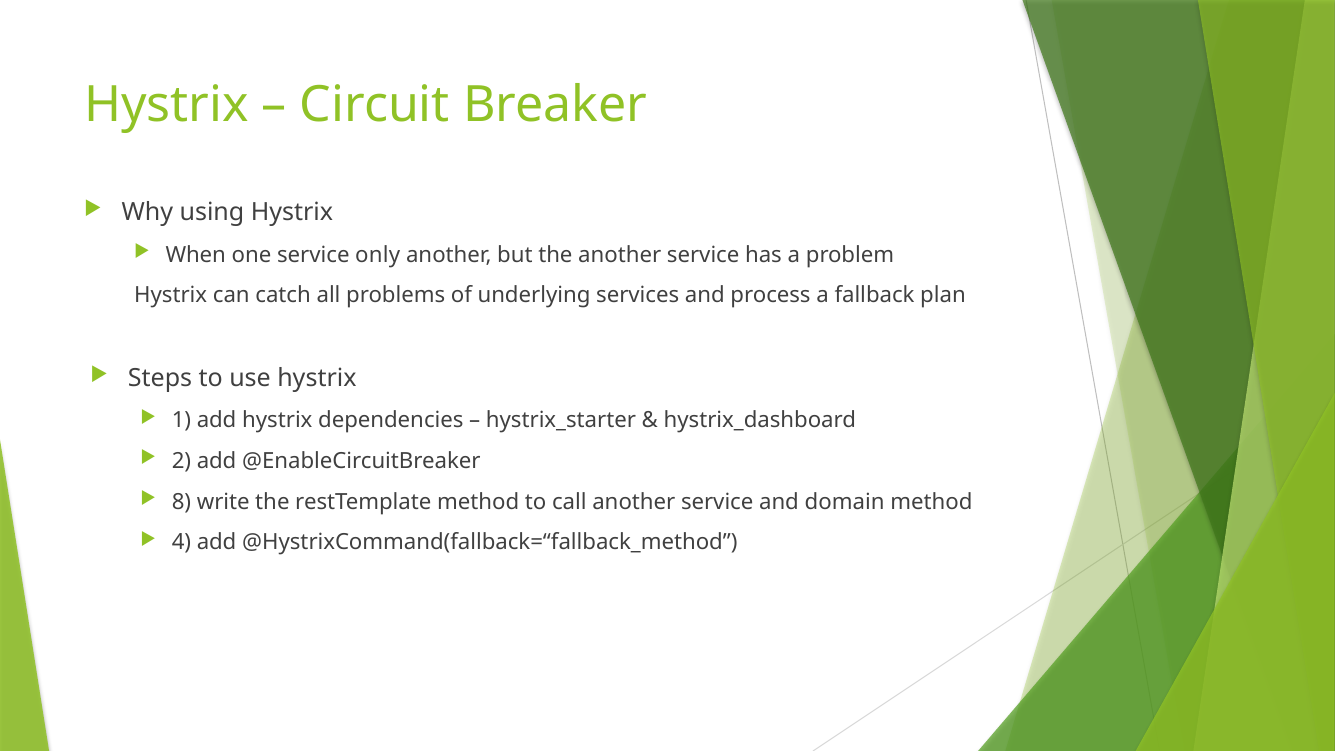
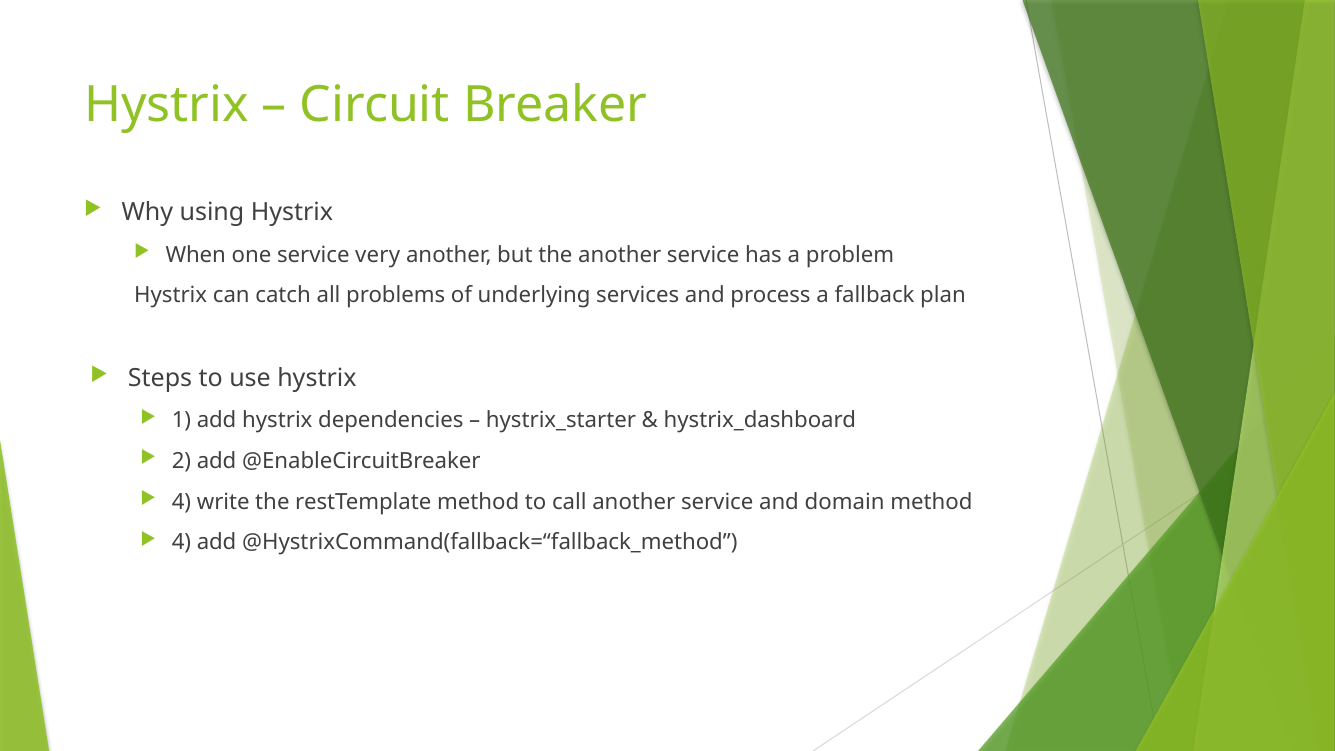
only: only -> very
8 at (181, 502): 8 -> 4
